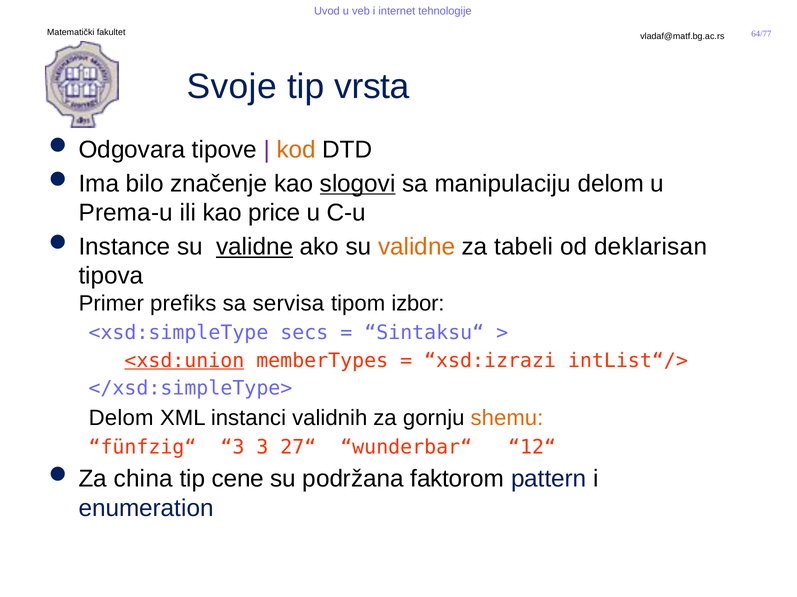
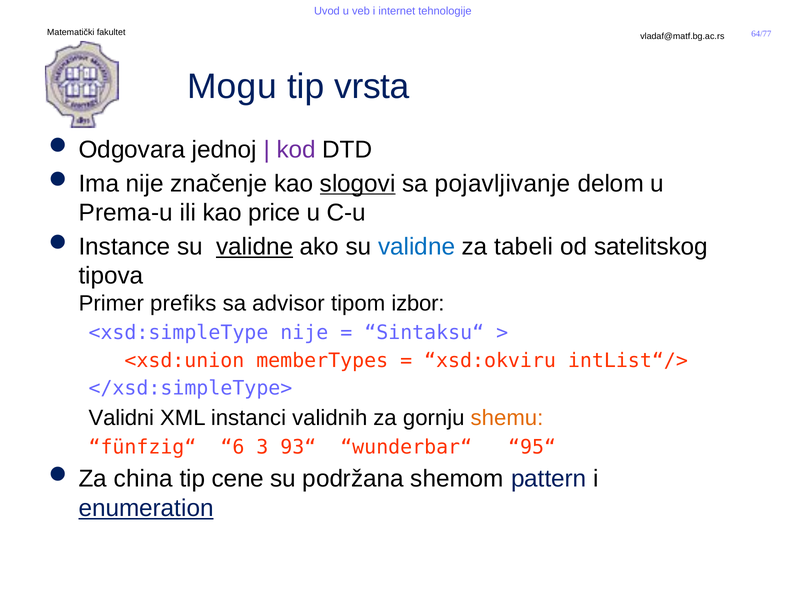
Svoje: Svoje -> Mogu
tipove: tipove -> jednoj
kod colour: orange -> purple
bilo at (145, 184): bilo -> nije
manipulaciju: manipulaciju -> pojavljivanje
validne at (417, 247) colour: orange -> blue
deklarisan: deklarisan -> satelitskog
servisa: servisa -> advisor
<xsd:simpleType secs: secs -> nije
<xsd:union underline: present -> none
xsd:izrazi: xsd:izrazi -> xsd:okviru
Delom at (121, 419): Delom -> Validni
fünfzig“ 3: 3 -> 6
27“: 27“ -> 93“
12“: 12“ -> 95“
faktorom: faktorom -> shemom
enumeration underline: none -> present
